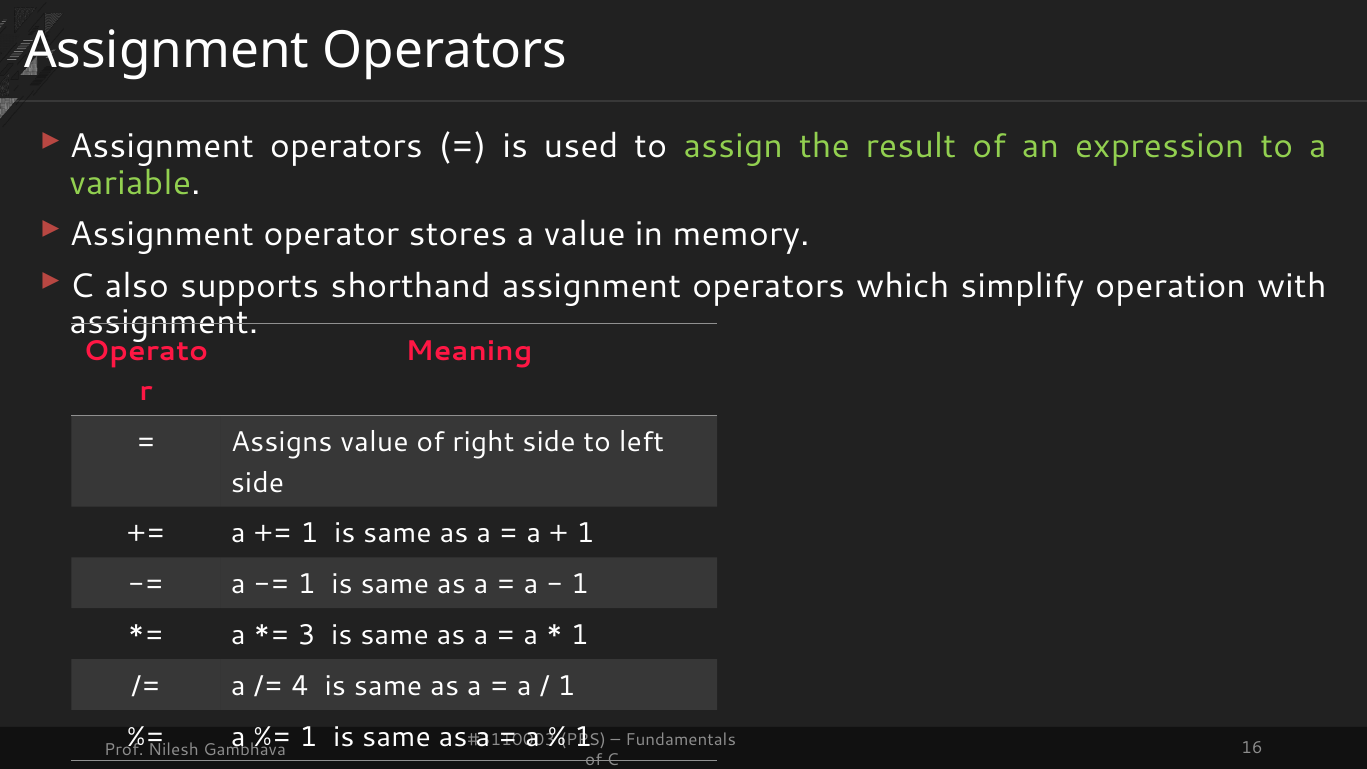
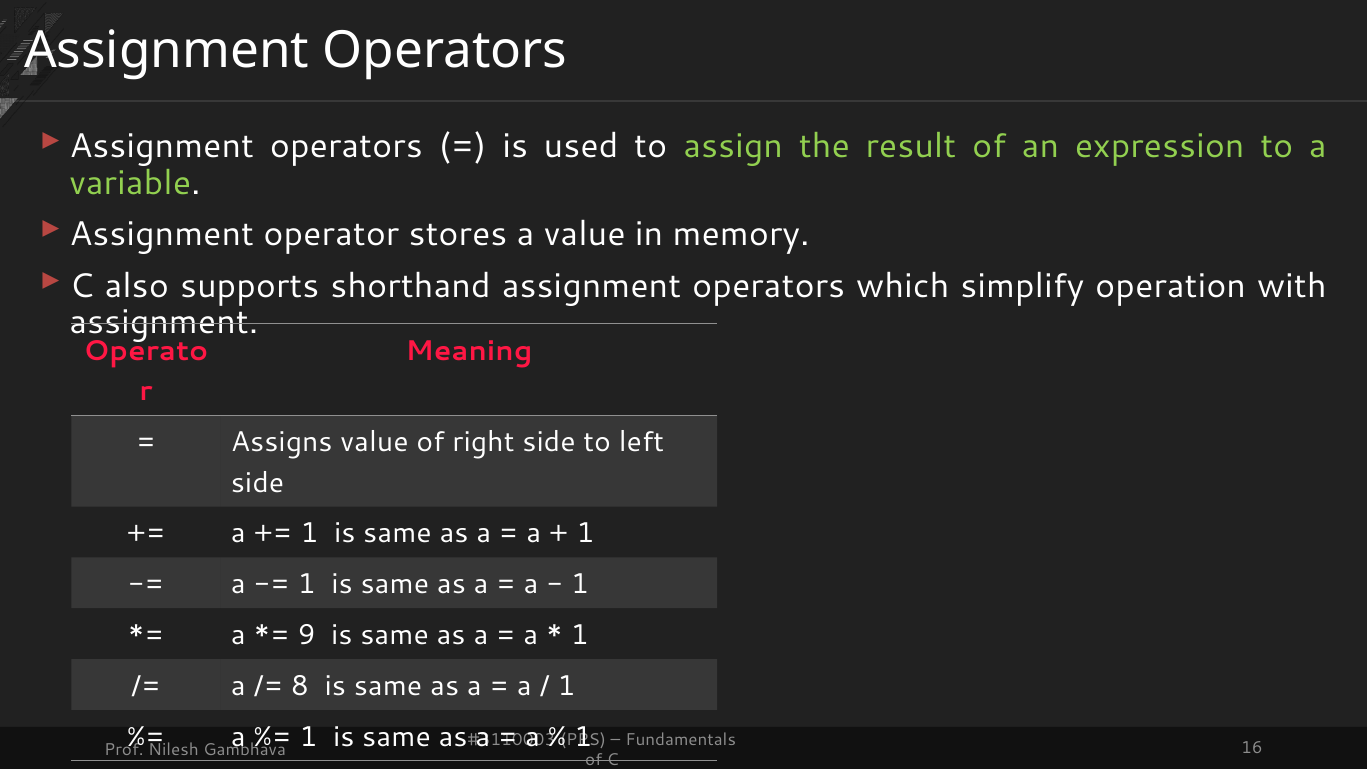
3: 3 -> 9
4: 4 -> 8
